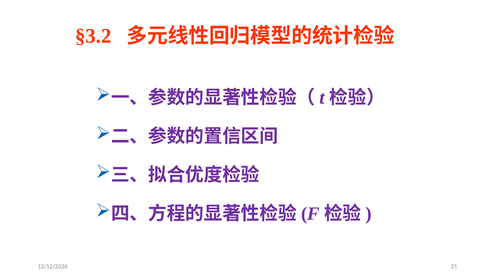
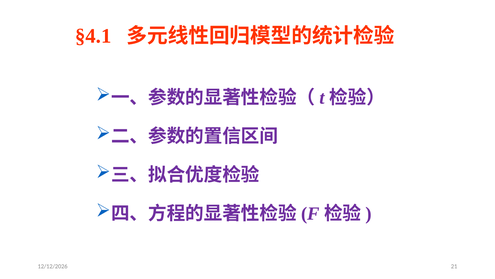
§3.2: §3.2 -> §4.1
